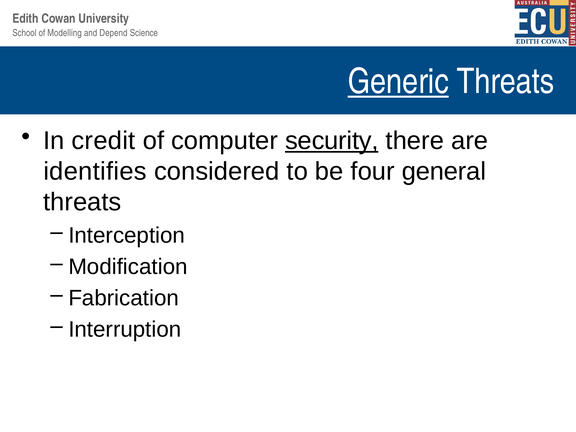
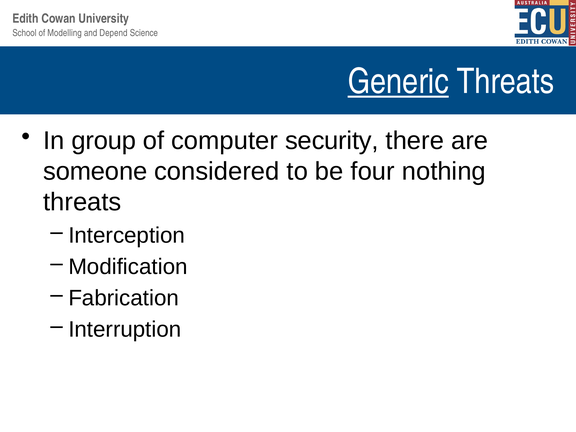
credit: credit -> group
security underline: present -> none
identifies: identifies -> someone
general: general -> nothing
